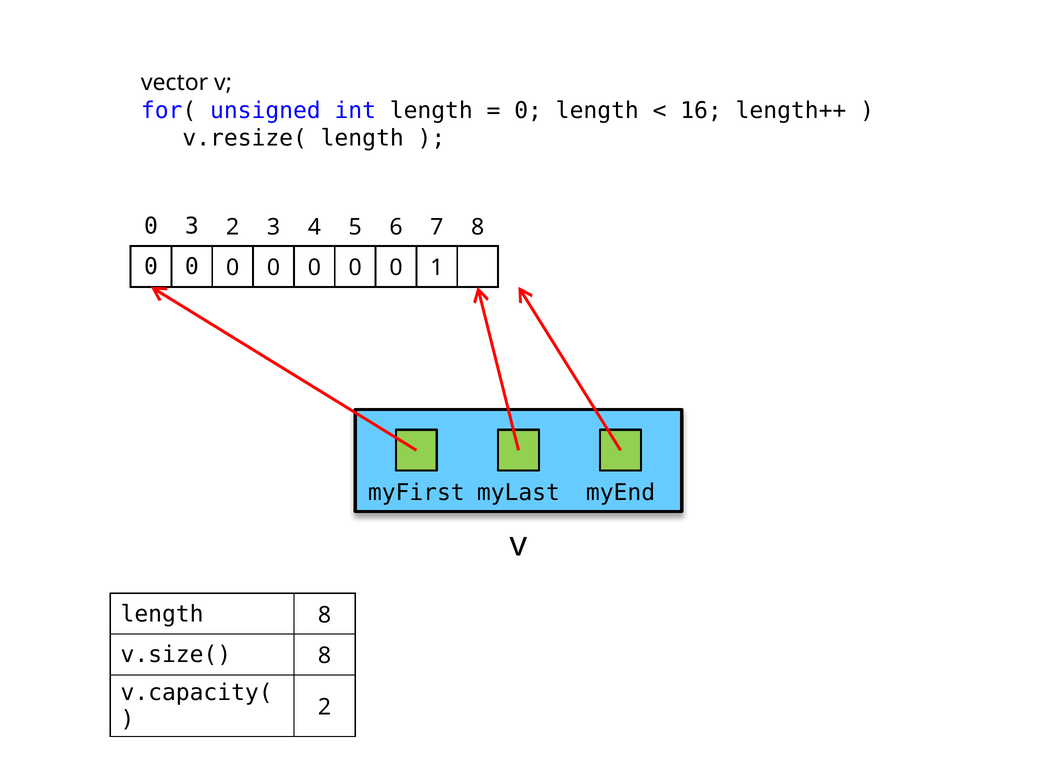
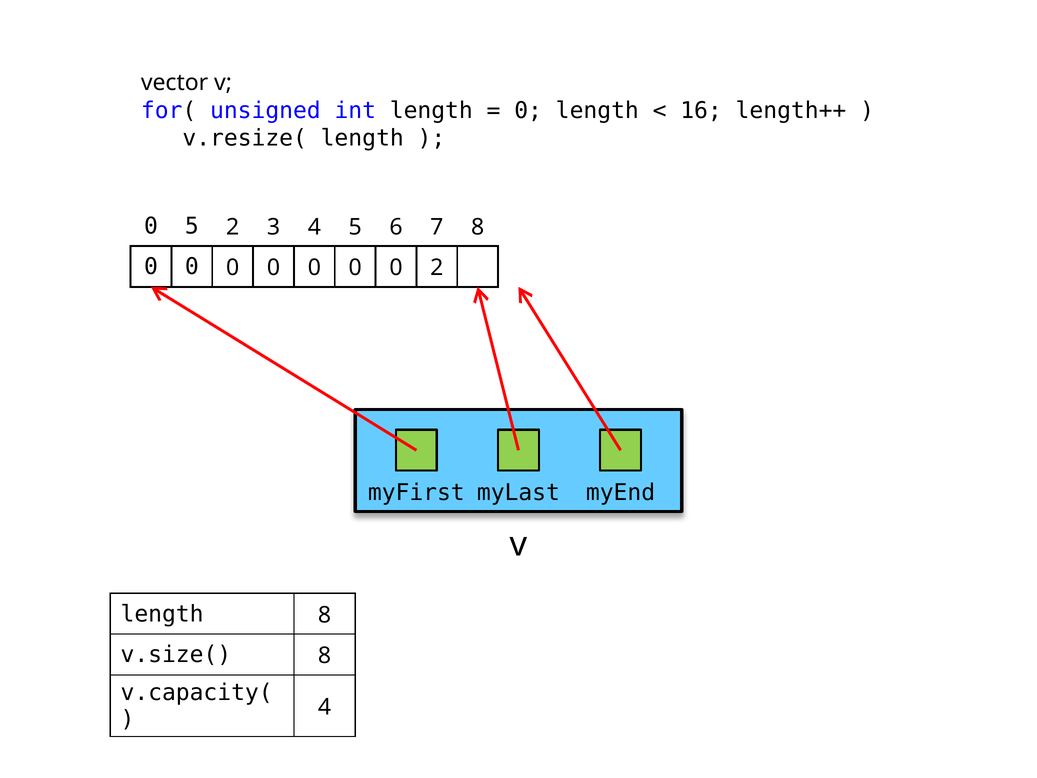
0 3: 3 -> 5
0 1: 1 -> 2
2 at (325, 707): 2 -> 4
